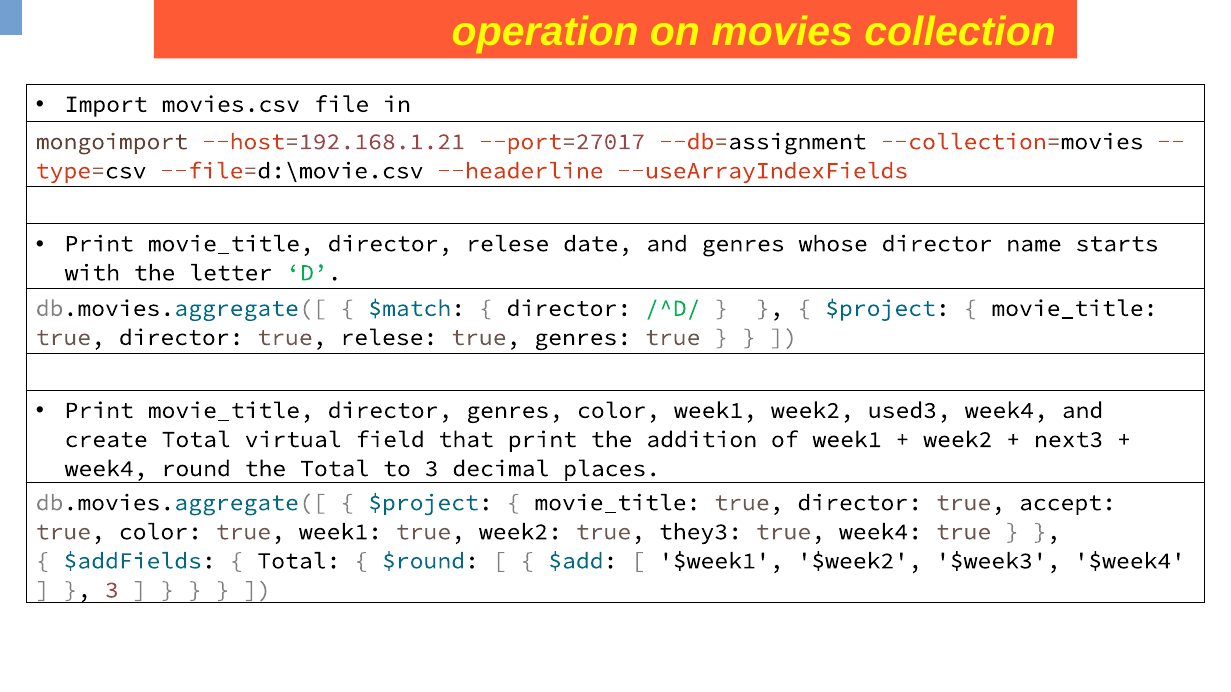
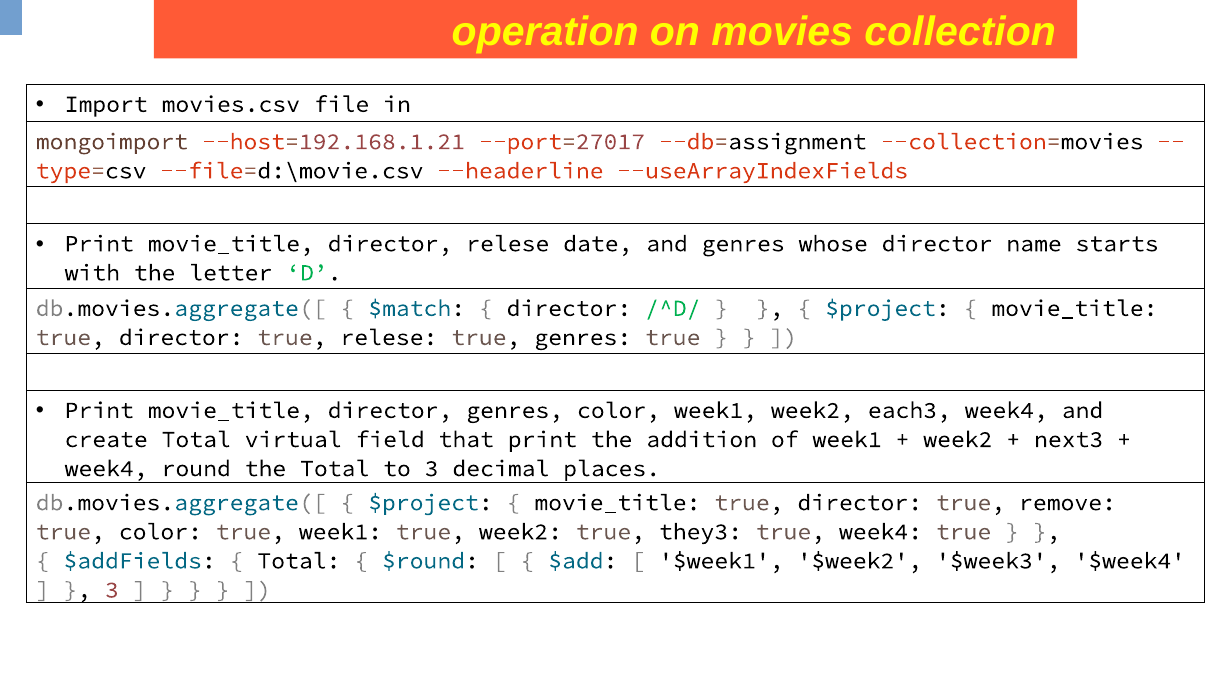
used3: used3 -> each3
accept: accept -> remove
